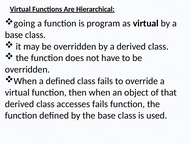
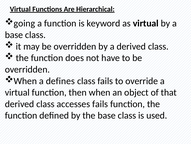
program: program -> keyword
a defined: defined -> defines
